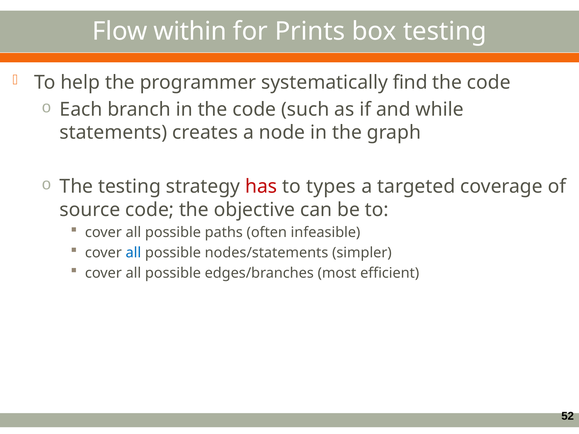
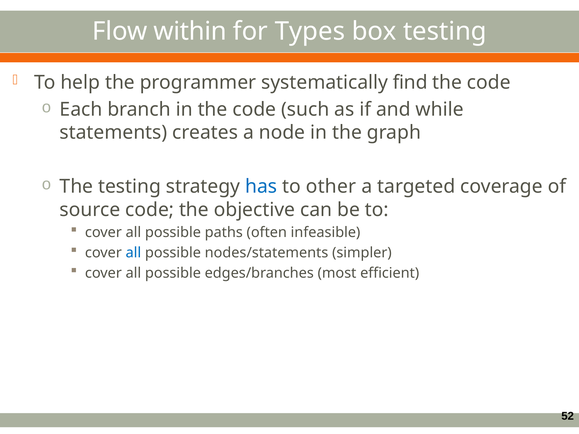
Prints: Prints -> Types
has colour: red -> blue
types: types -> other
